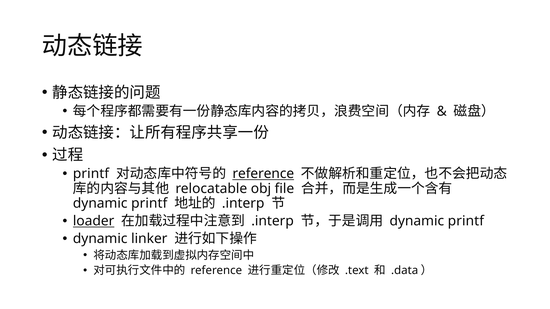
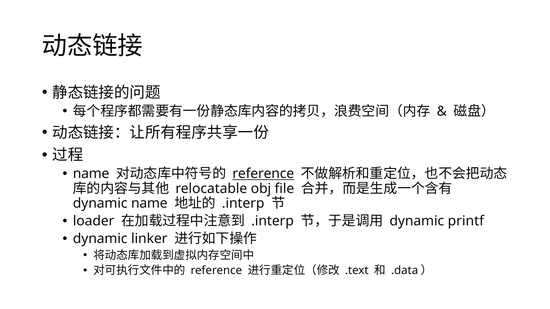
printf at (91, 174): printf -> name
printf at (149, 204): printf -> name
loader underline: present -> none
